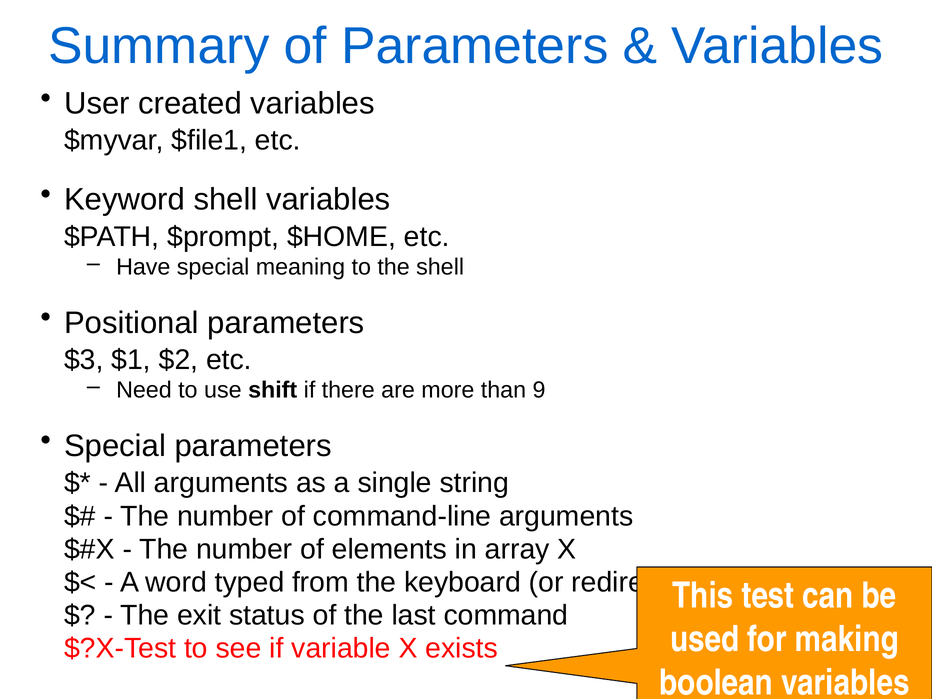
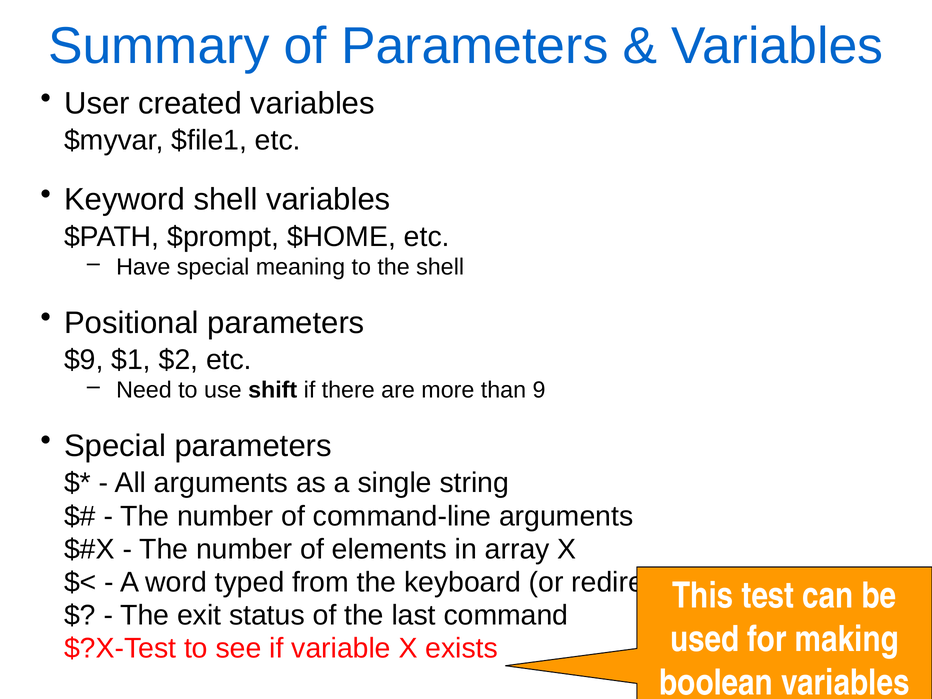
$3: $3 -> $9
